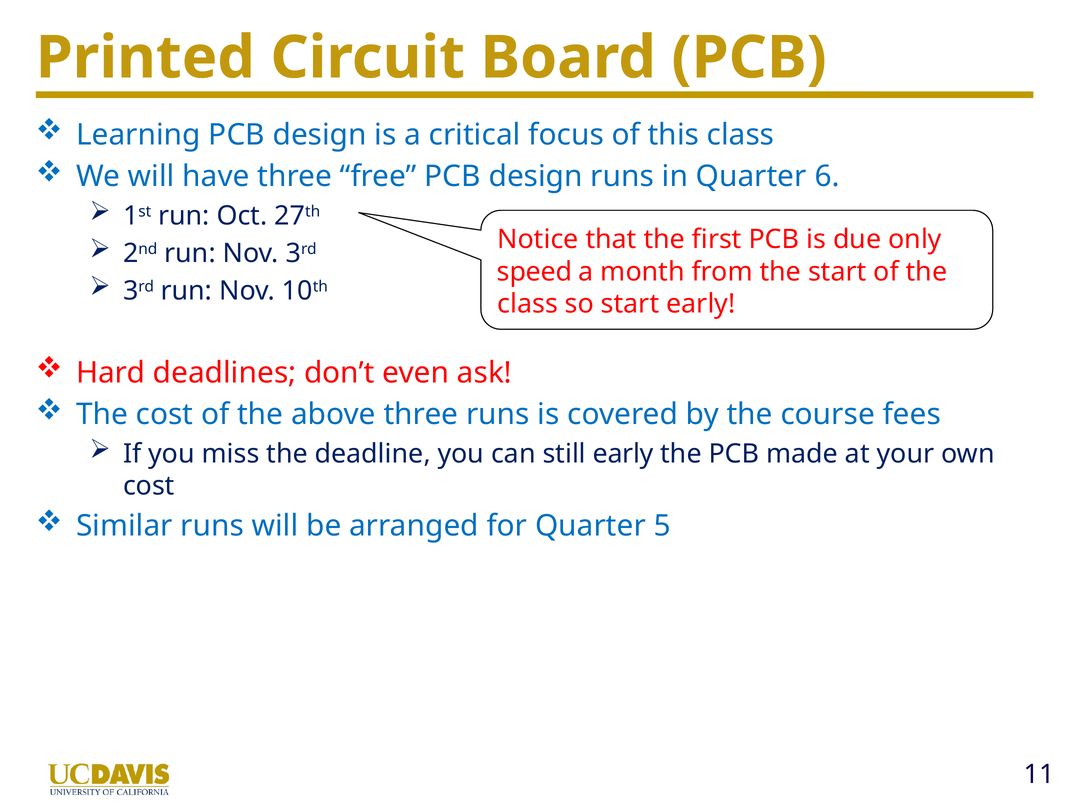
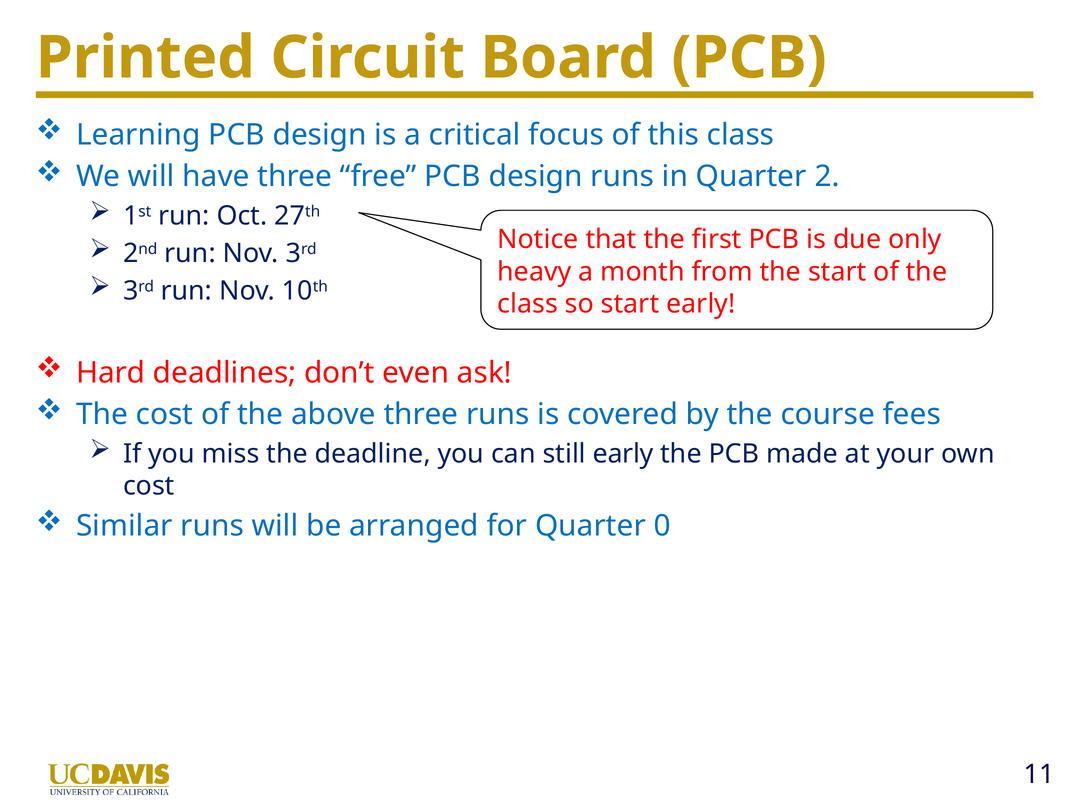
6: 6 -> 2
speed: speed -> heavy
5: 5 -> 0
